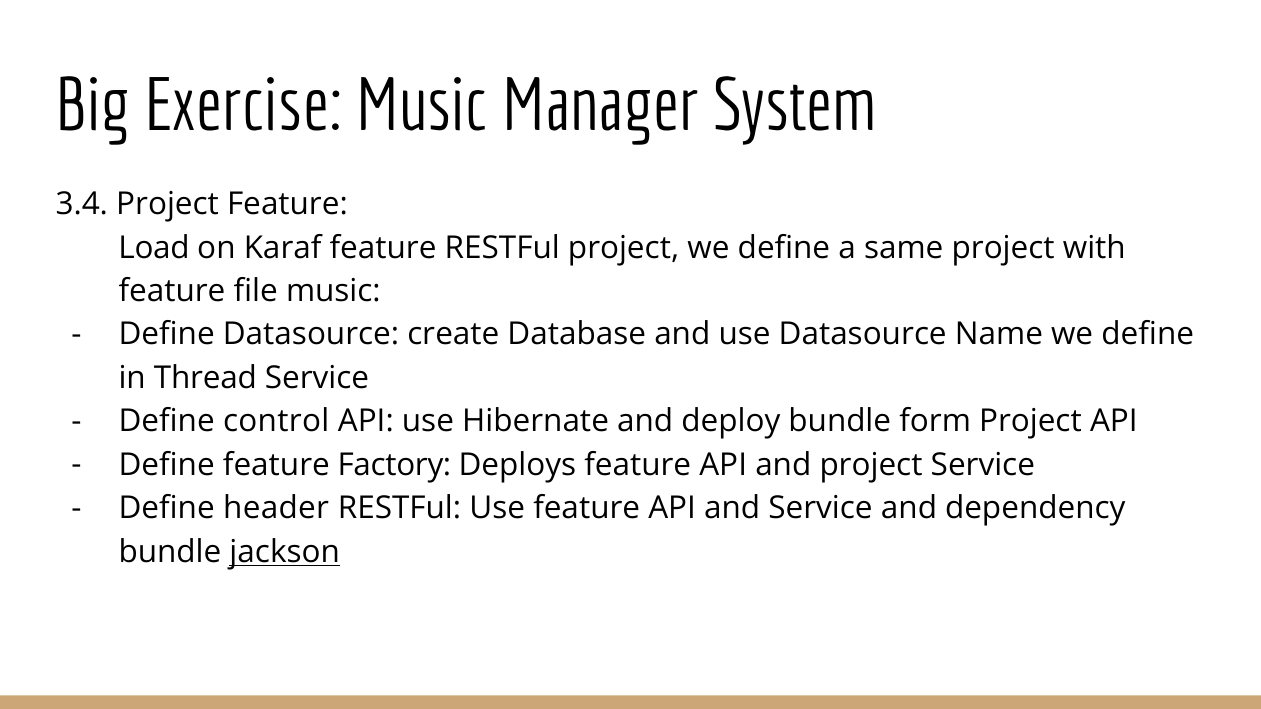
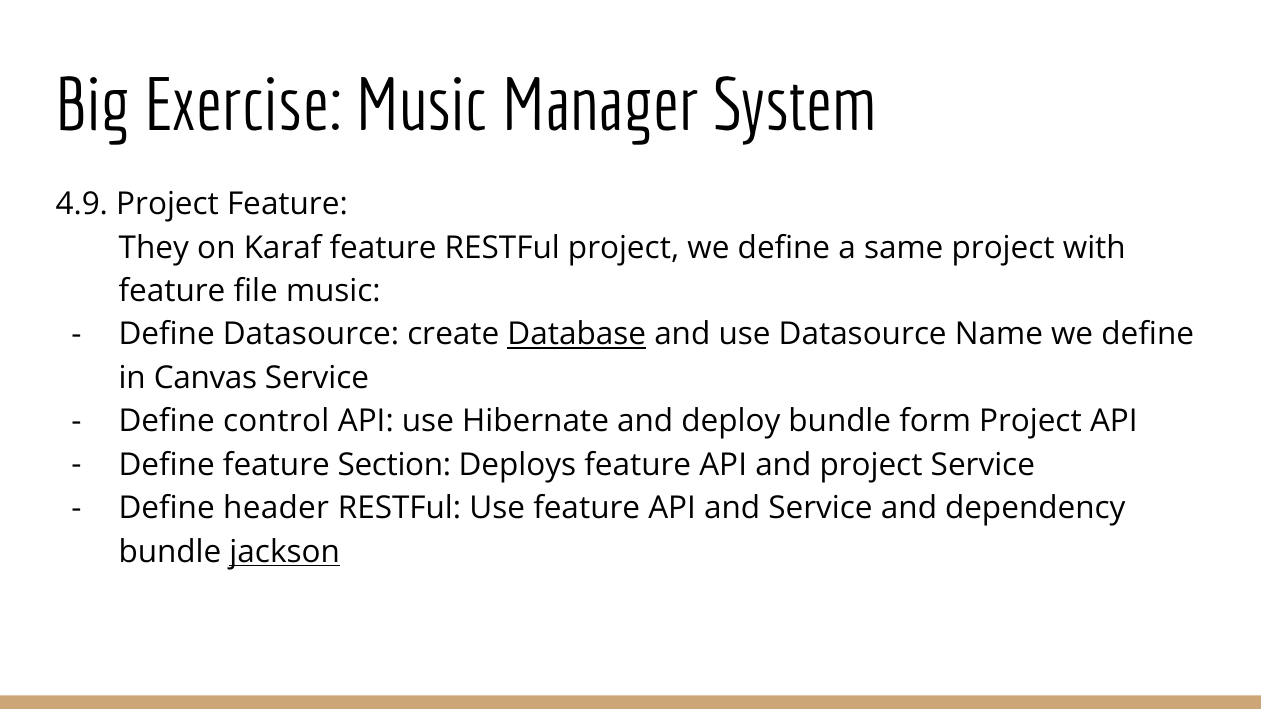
3.4: 3.4 -> 4.9
Load: Load -> They
Database underline: none -> present
Thread: Thread -> Canvas
Factory: Factory -> Section
